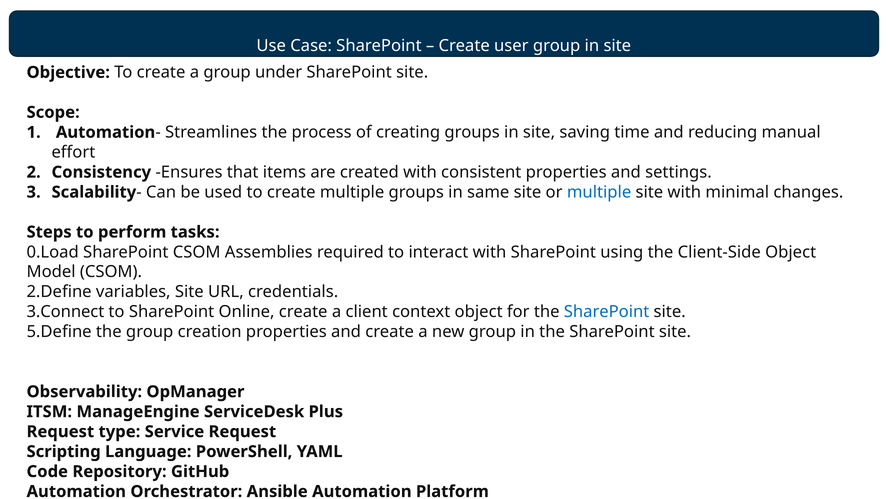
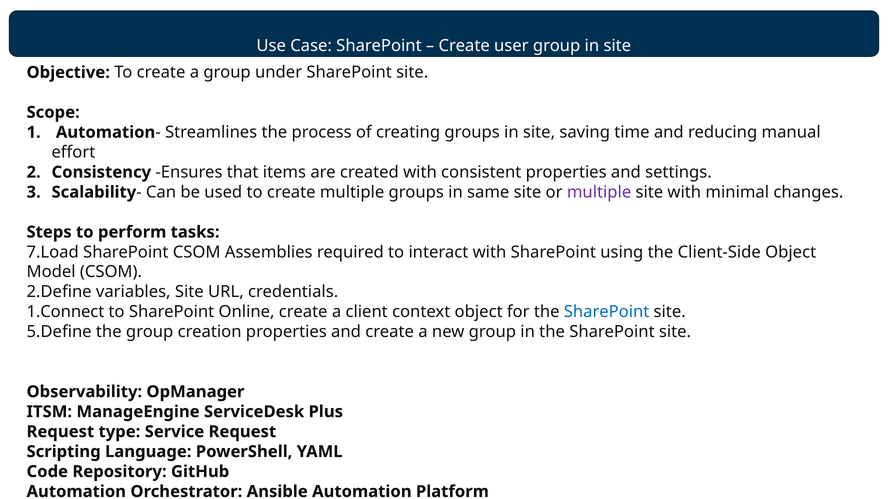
multiple at (599, 192) colour: blue -> purple
0.Load: 0.Load -> 7.Load
3.Connect: 3.Connect -> 1.Connect
